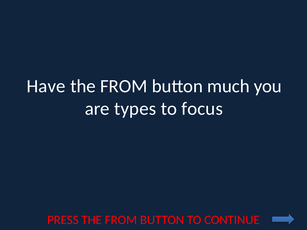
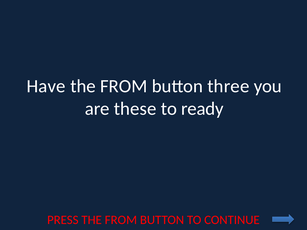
much: much -> three
types: types -> these
focus: focus -> ready
